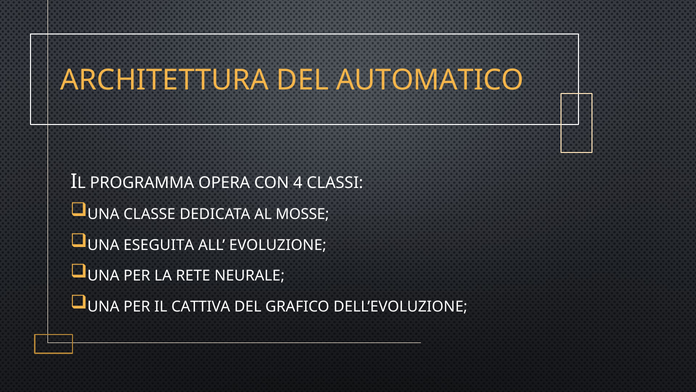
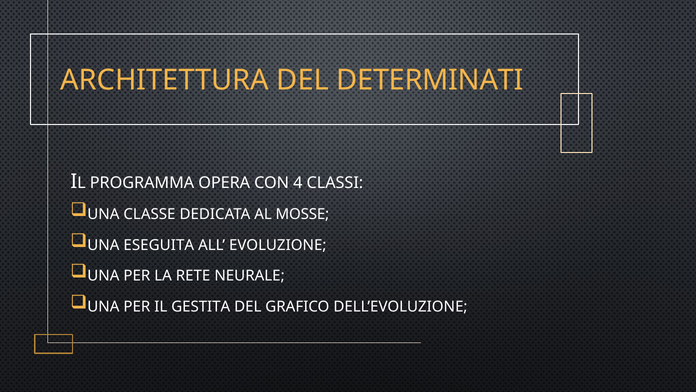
AUTOMATICO: AUTOMATICO -> DETERMINATI
CATTIVA: CATTIVA -> GESTITA
